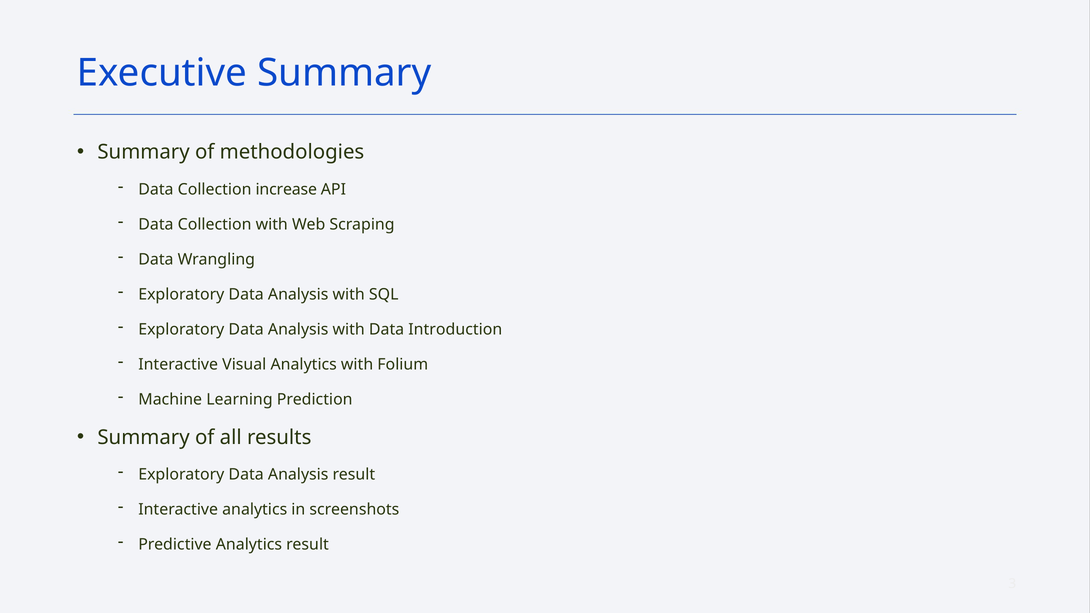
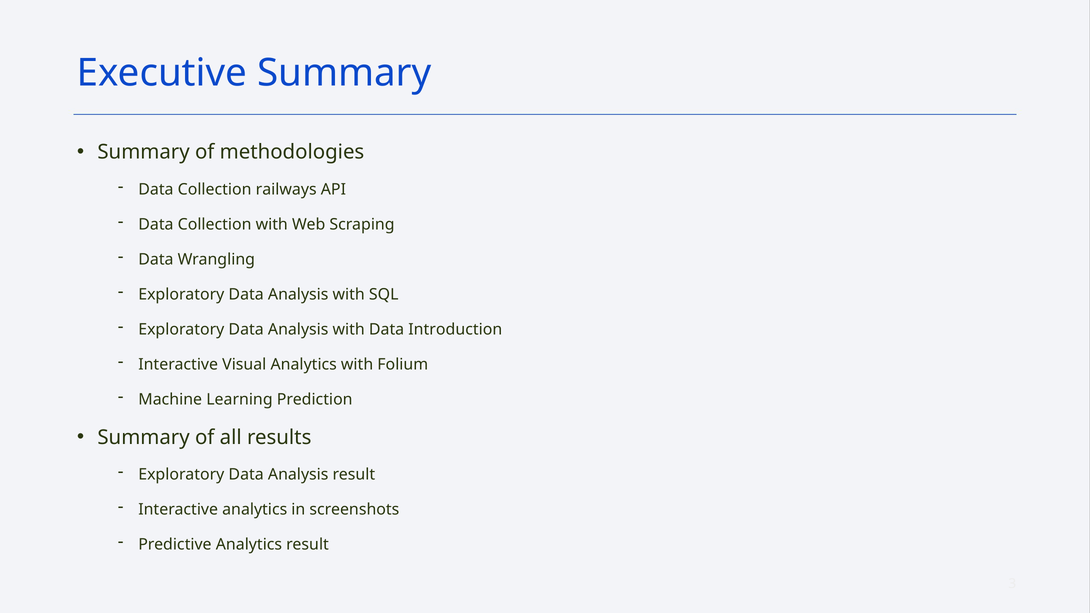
increase: increase -> railways
